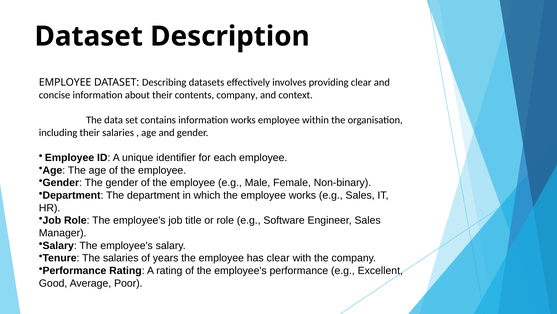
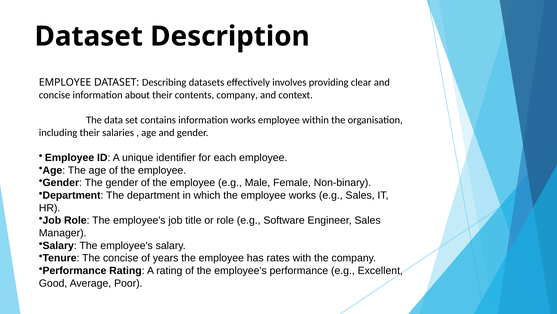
The salaries: salaries -> concise
has clear: clear -> rates
